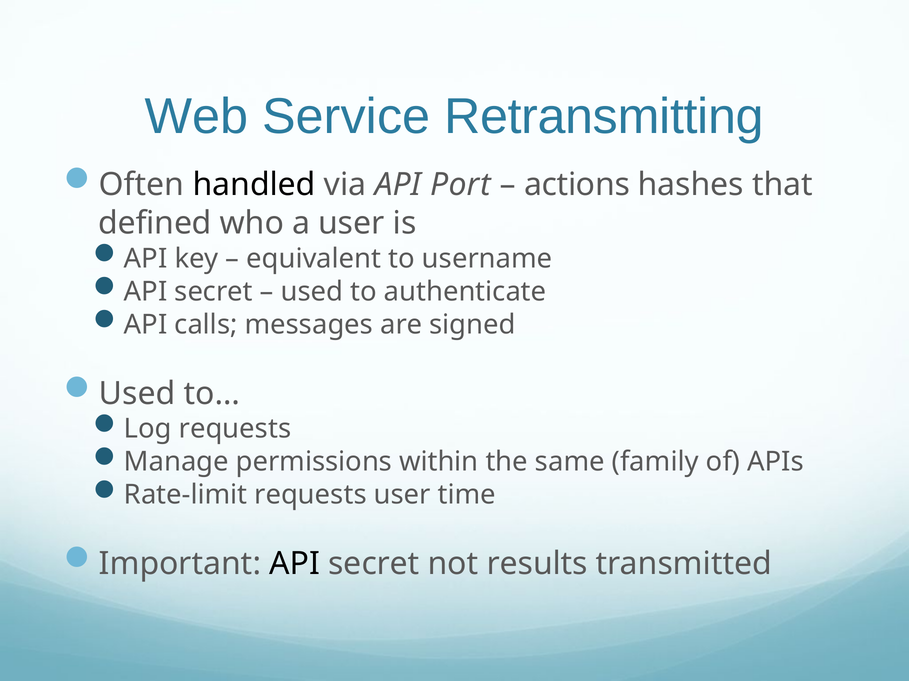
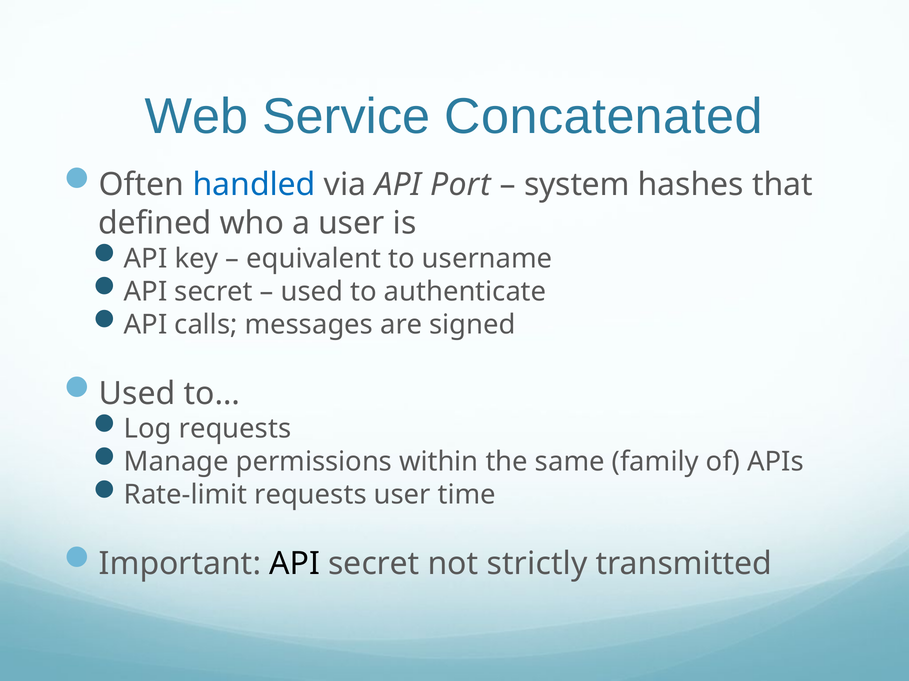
Retransmitting: Retransmitting -> Concatenated
handled colour: black -> blue
actions: actions -> system
results: results -> strictly
